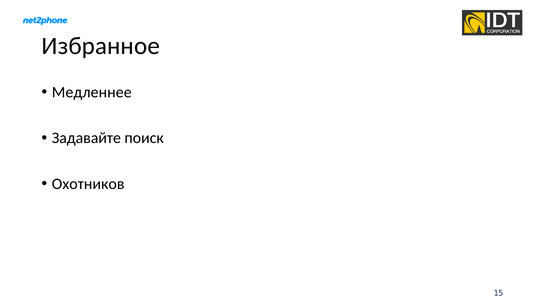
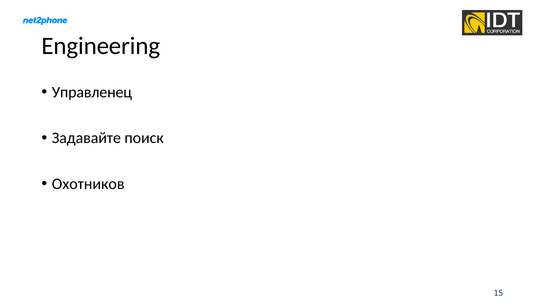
Избранное: Избранное -> Engineering
Медленнее: Медленнее -> Управленец
